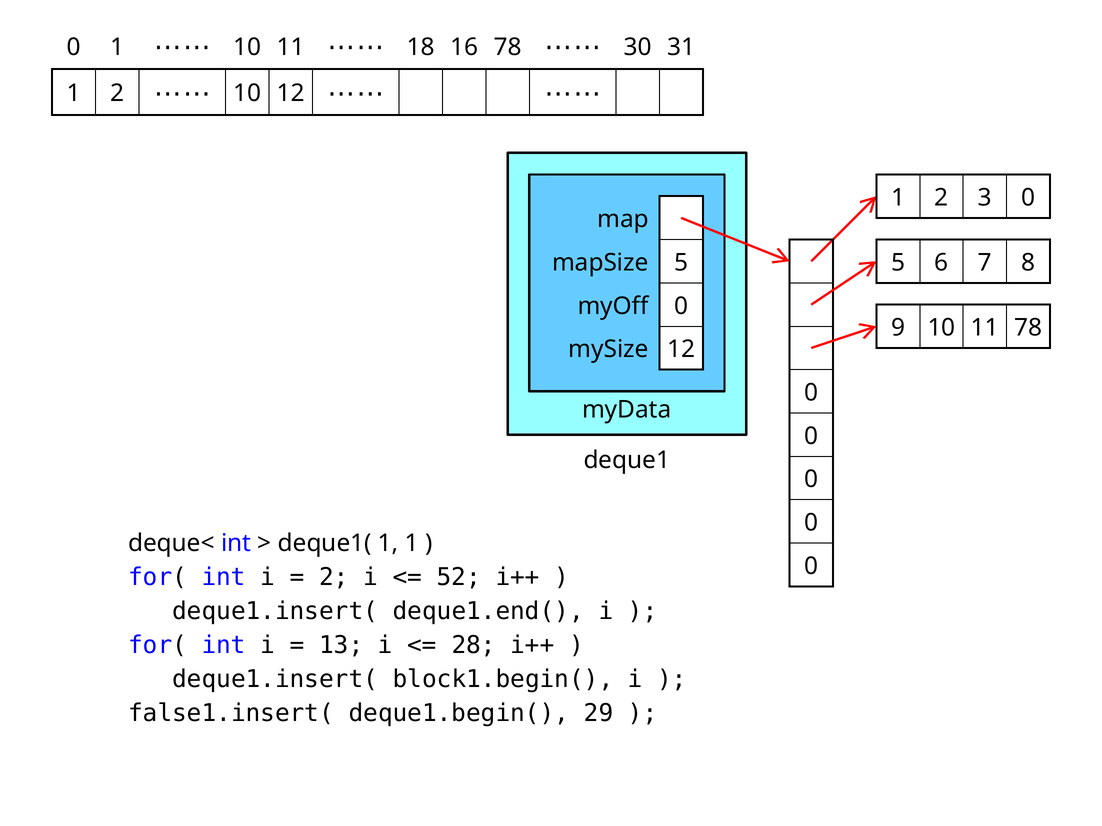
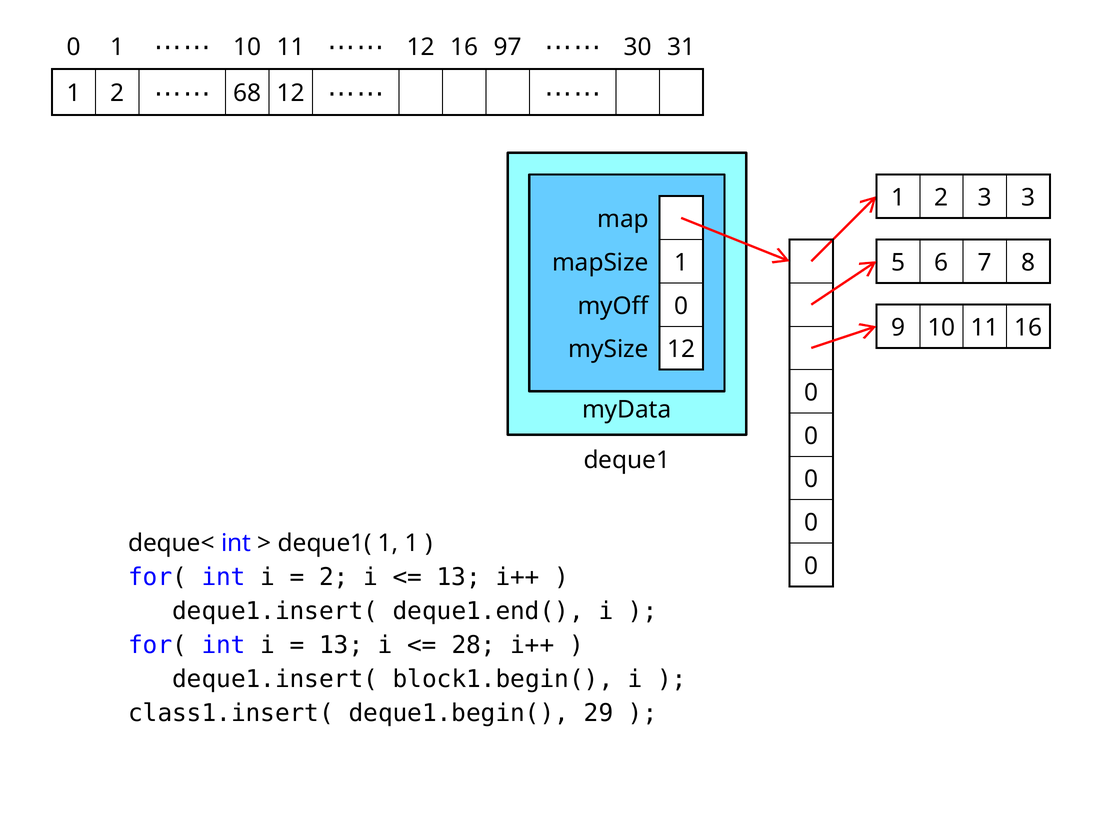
18 at (421, 47): 18 -> 12
16 78: 78 -> 97
10 at (247, 93): 10 -> 68
3 0: 0 -> 3
mapSize 5: 5 -> 1
11 78: 78 -> 16
52 at (459, 578): 52 -> 13
false1.insert(: false1.insert( -> class1.insert(
